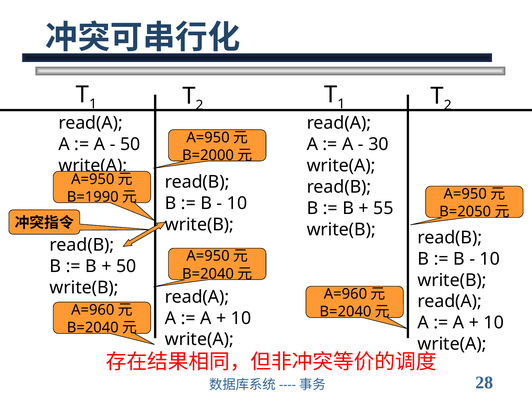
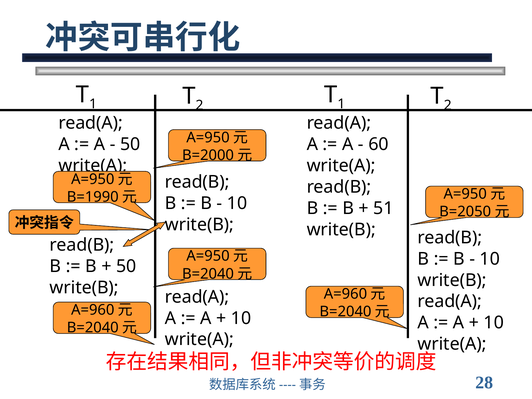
30: 30 -> 60
55: 55 -> 51
